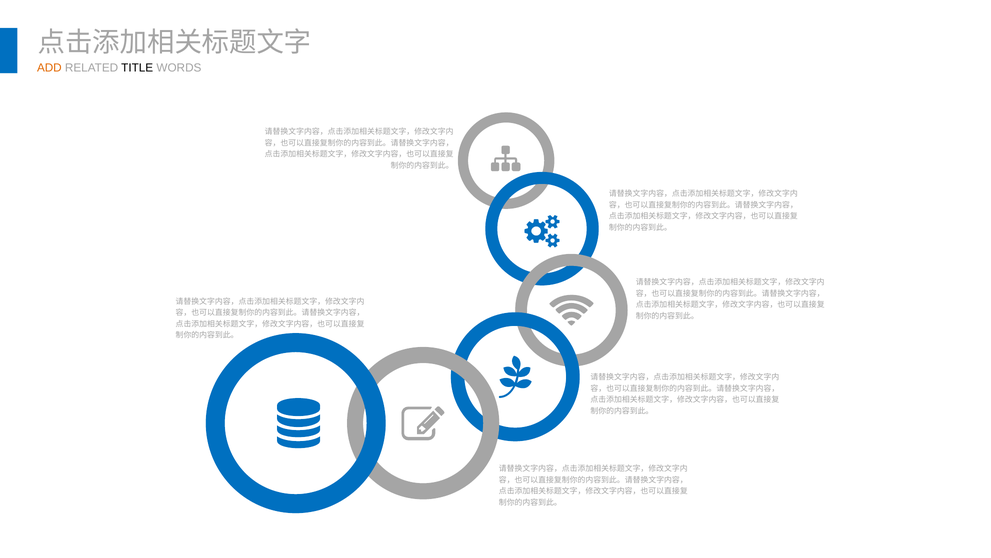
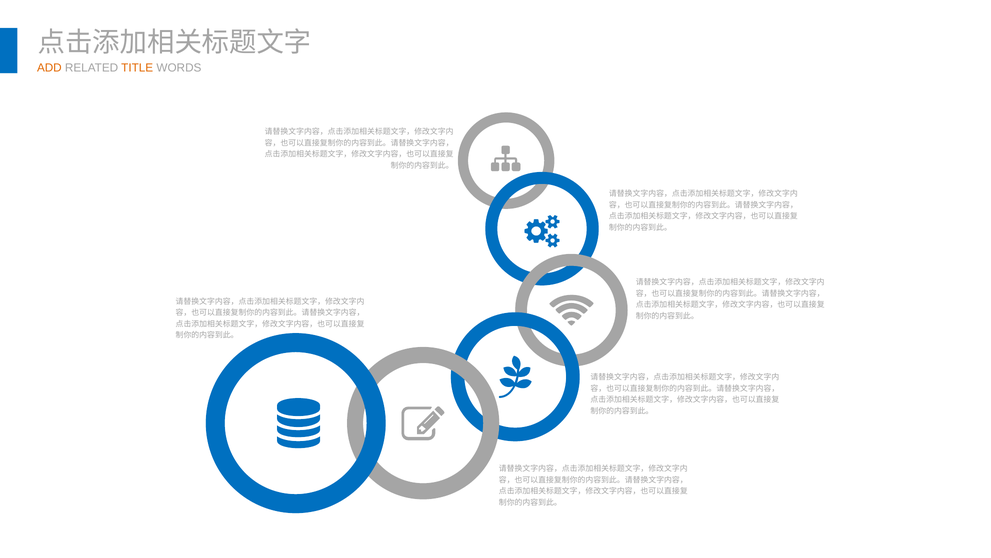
TITLE colour: black -> orange
